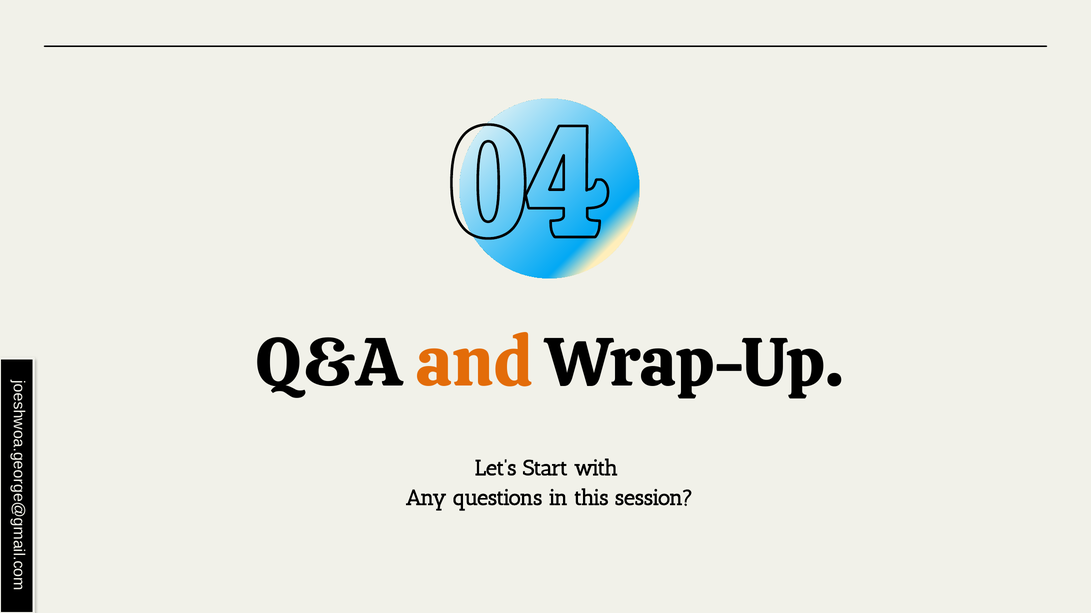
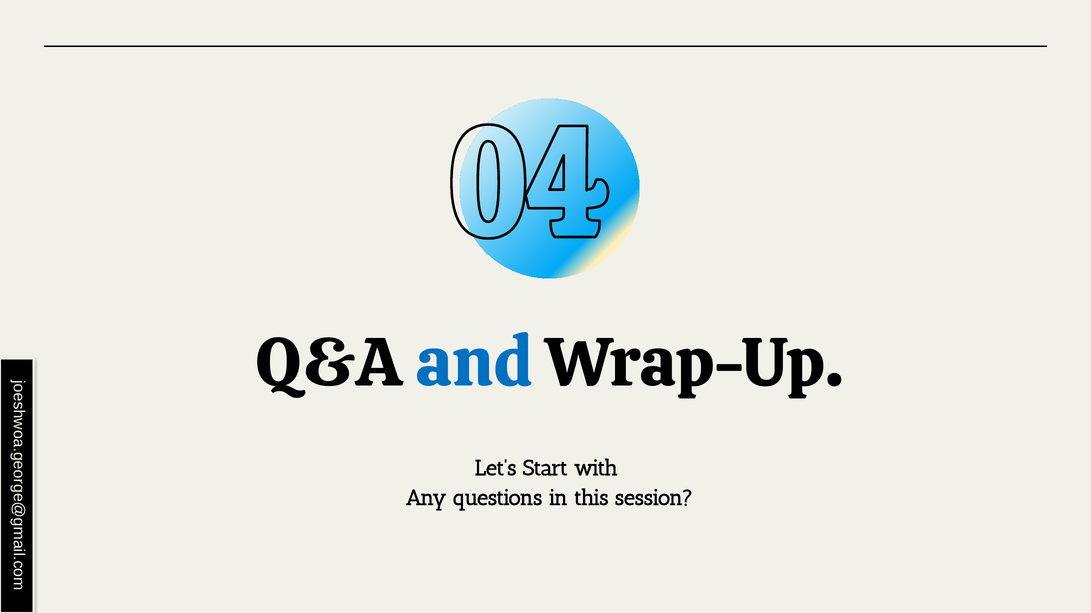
and colour: orange -> blue
